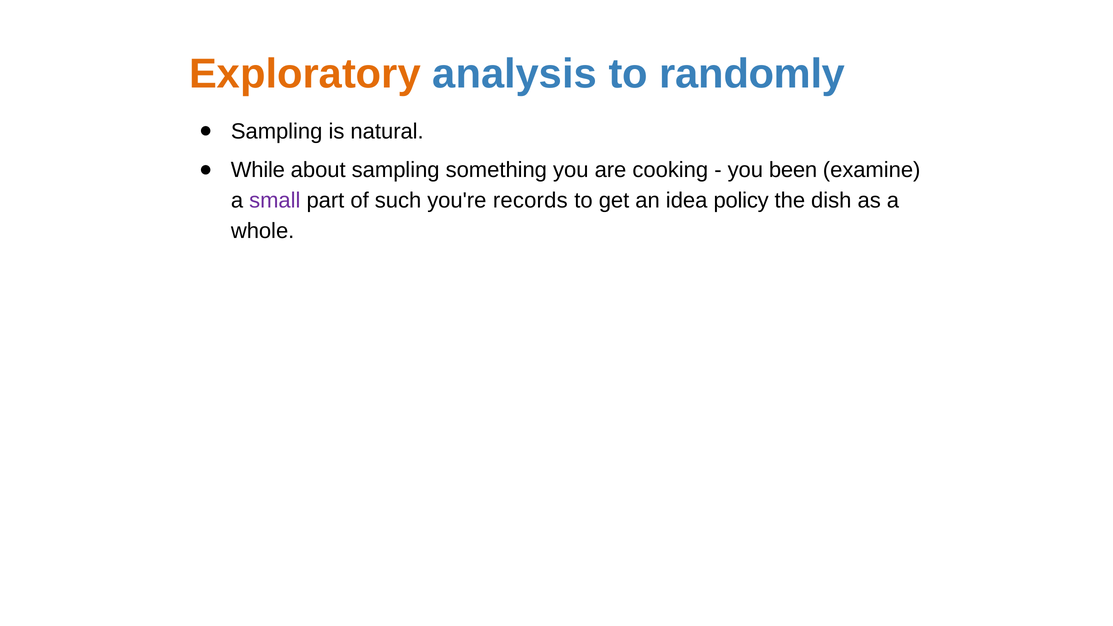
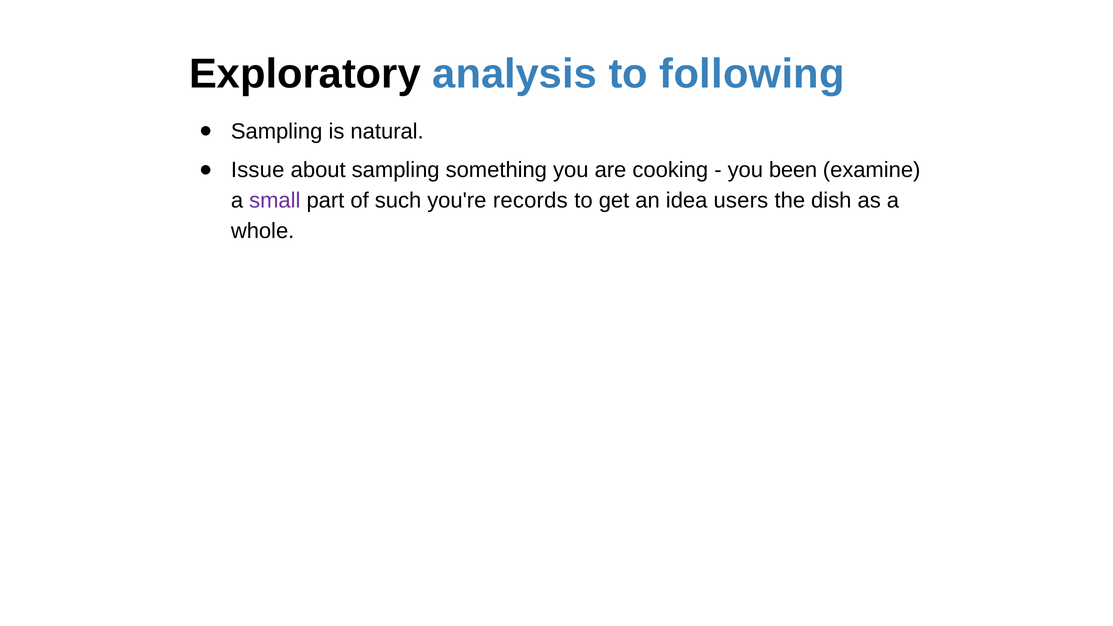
Exploratory colour: orange -> black
randomly: randomly -> following
While: While -> Issue
policy: policy -> users
